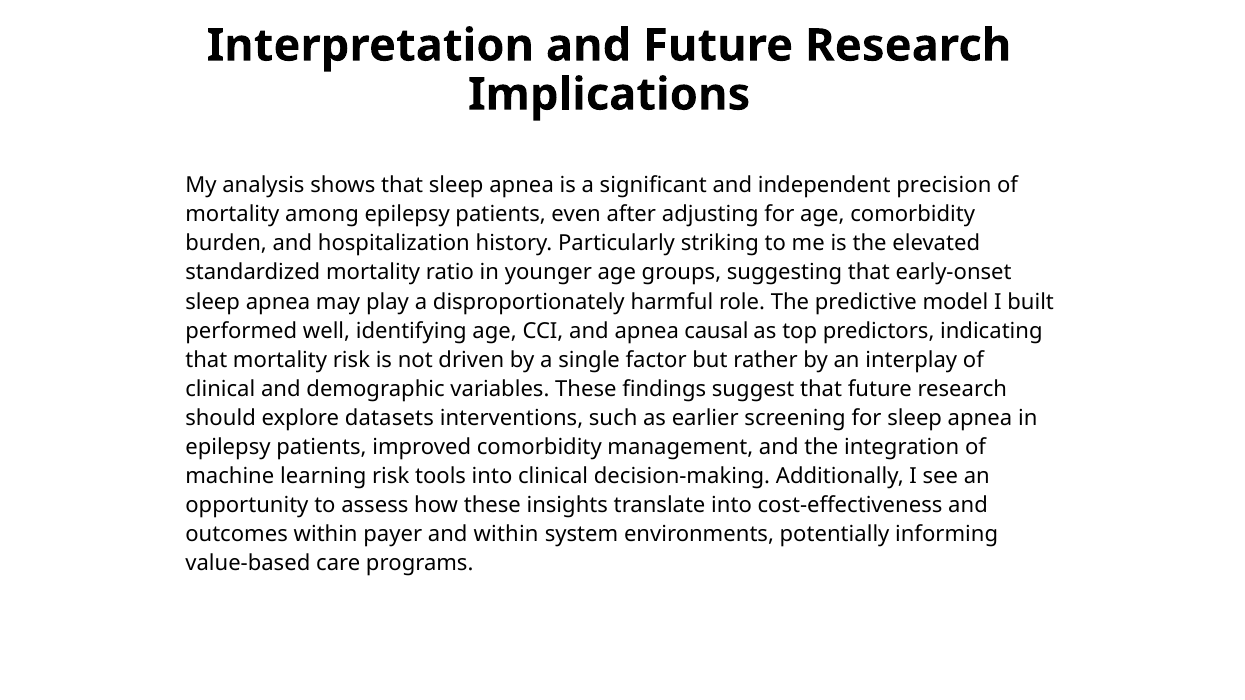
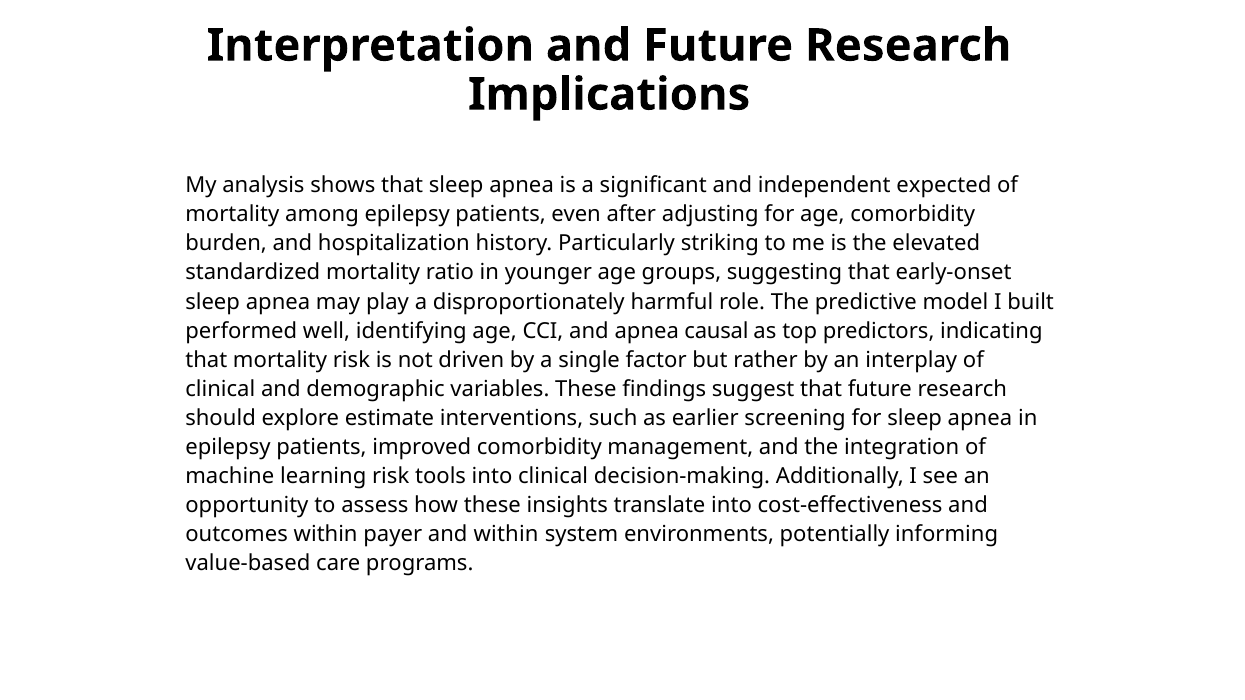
precision: precision -> expected
datasets: datasets -> estimate
